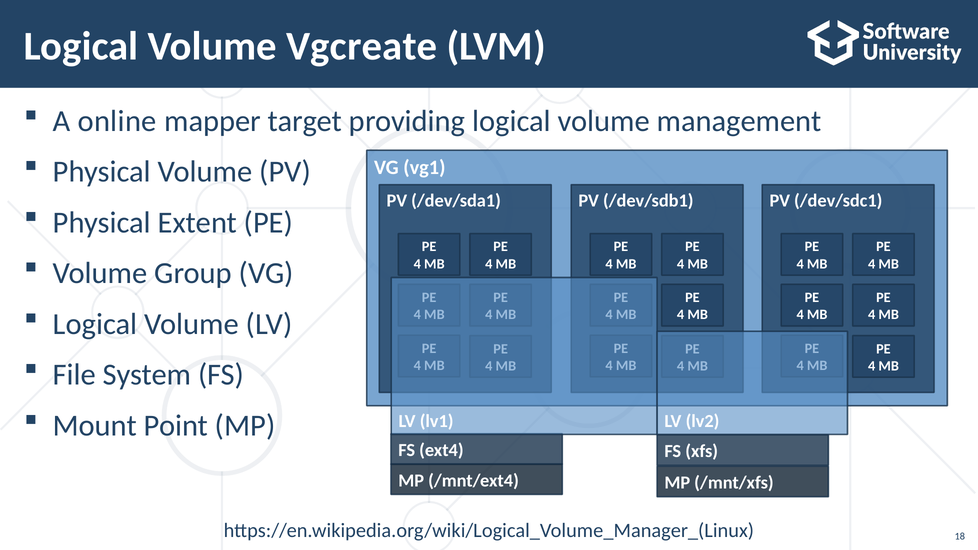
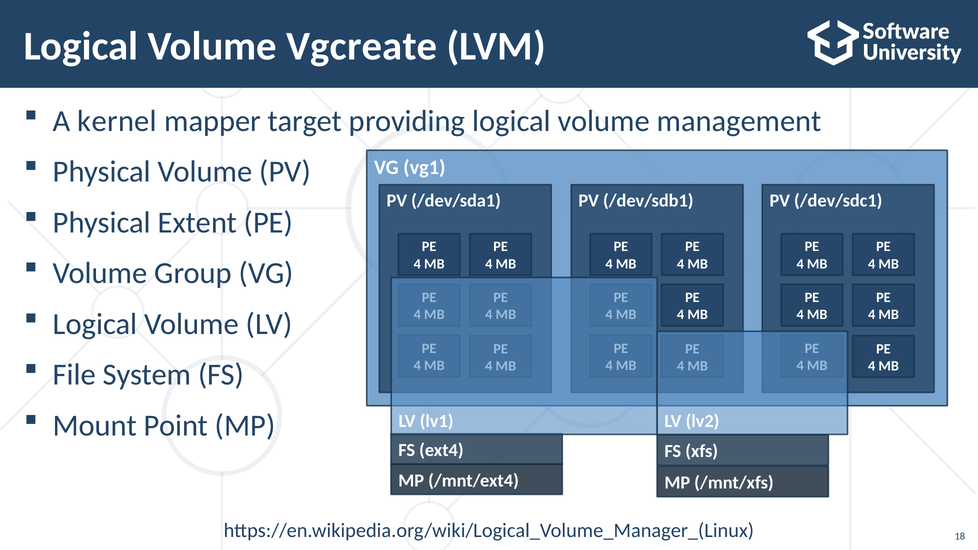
online: online -> kernel
